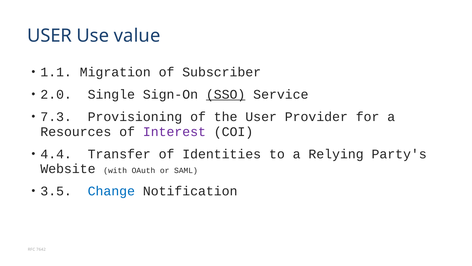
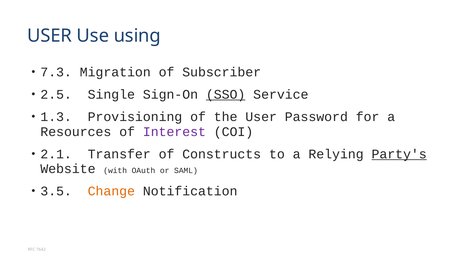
value: value -> using
1.1: 1.1 -> 7.3
2.0: 2.0 -> 2.5
7.3: 7.3 -> 1.3
Provider: Provider -> Password
4.4: 4.4 -> 2.1
Identities: Identities -> Constructs
Party's underline: none -> present
Change colour: blue -> orange
